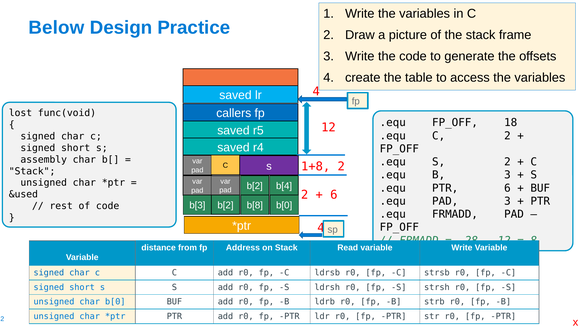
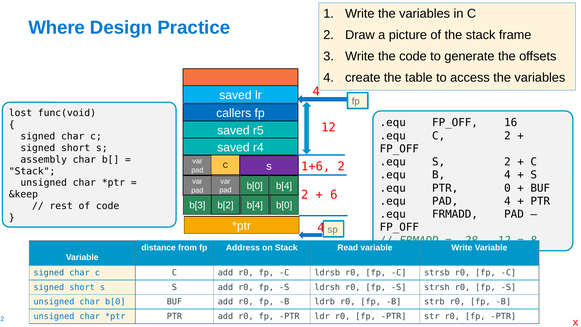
Below: Below -> Where
18: 18 -> 16
1+8: 1+8 -> 1+6
B 3: 3 -> 4
PTR 6: 6 -> 0
pad b[2: b[2 -> b[0
&used: &used -> &keep
PAD 3: 3 -> 4
b[2 b[8: b[8 -> b[4
